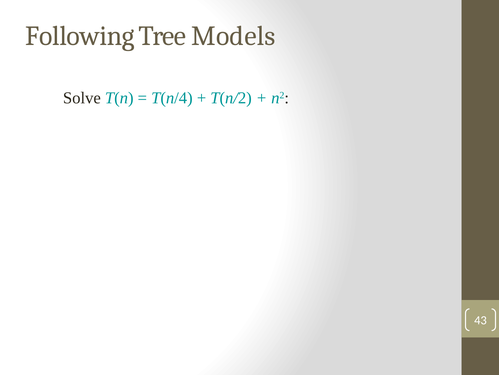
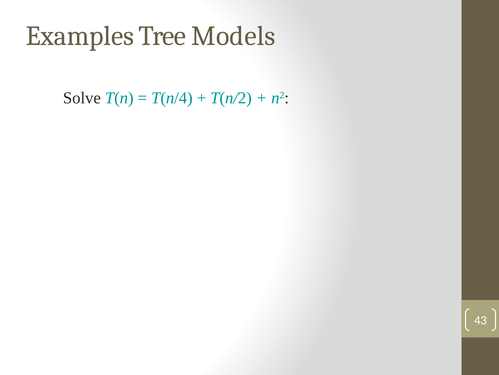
Following: Following -> Examples
